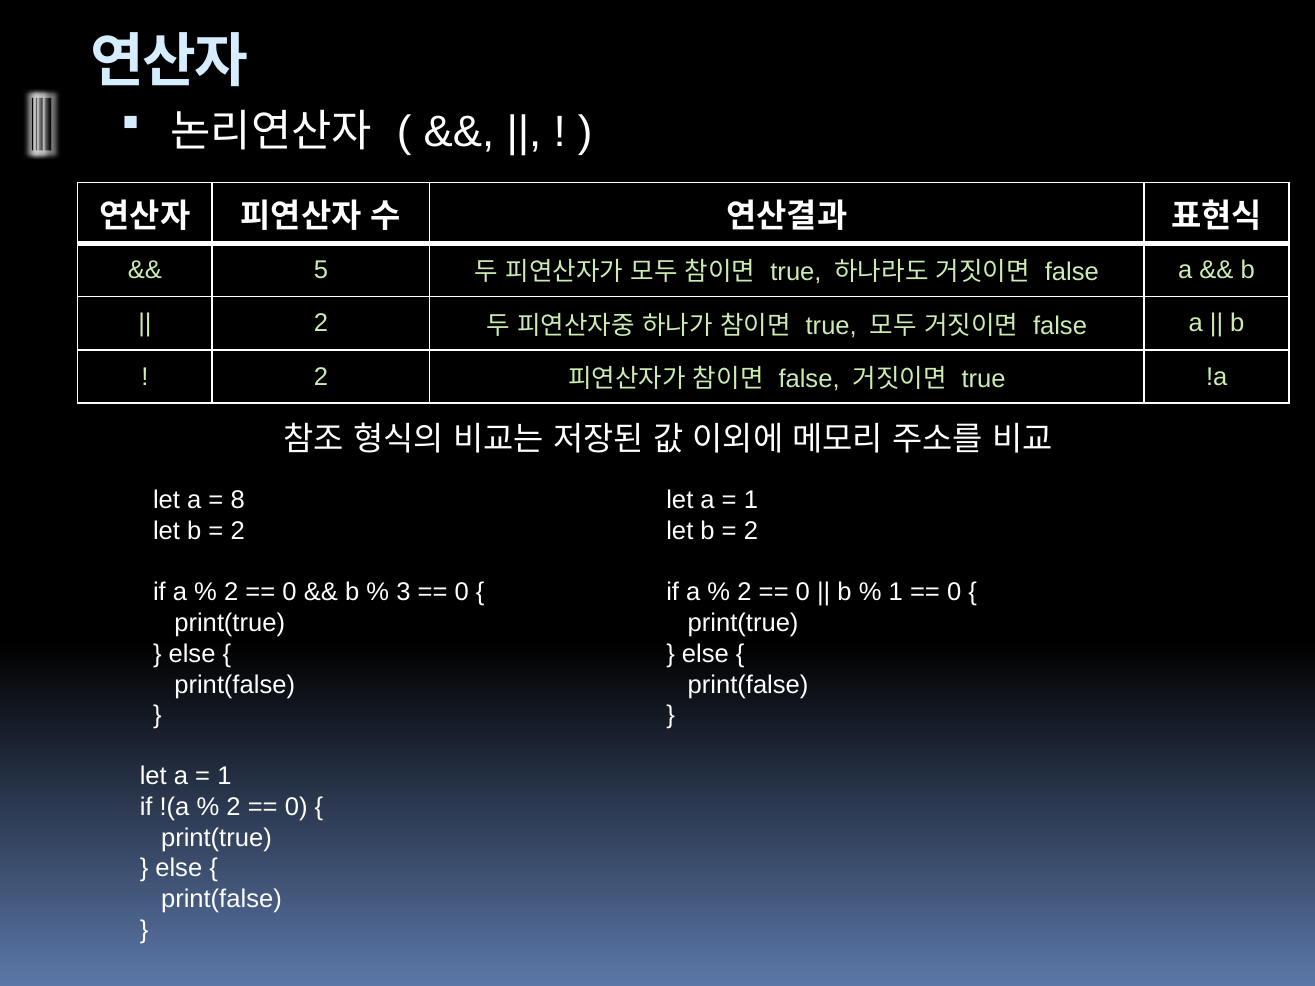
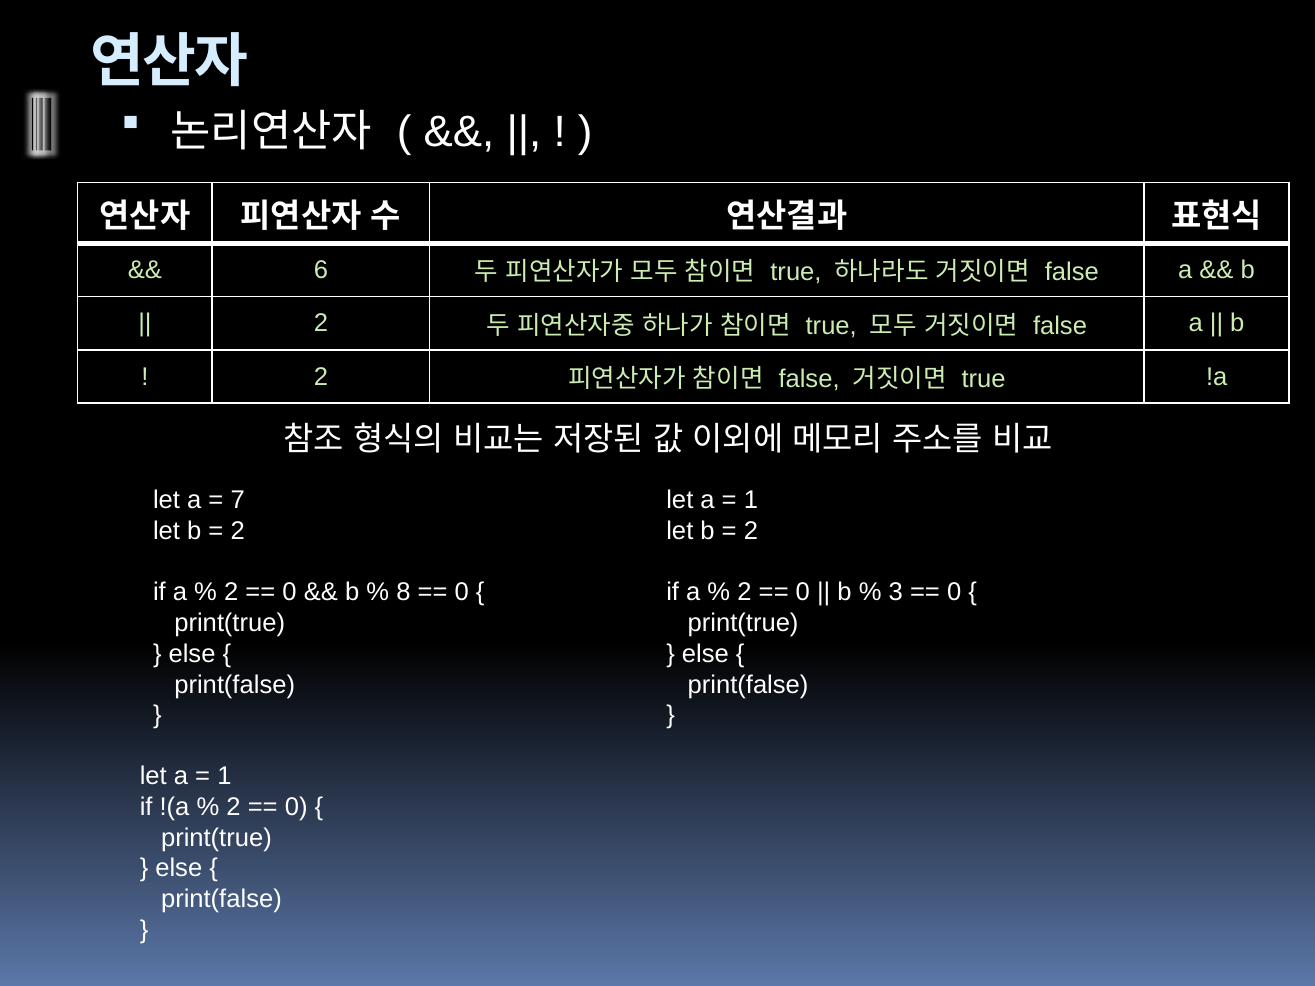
5: 5 -> 6
8: 8 -> 7
3: 3 -> 8
1 at (896, 593): 1 -> 3
